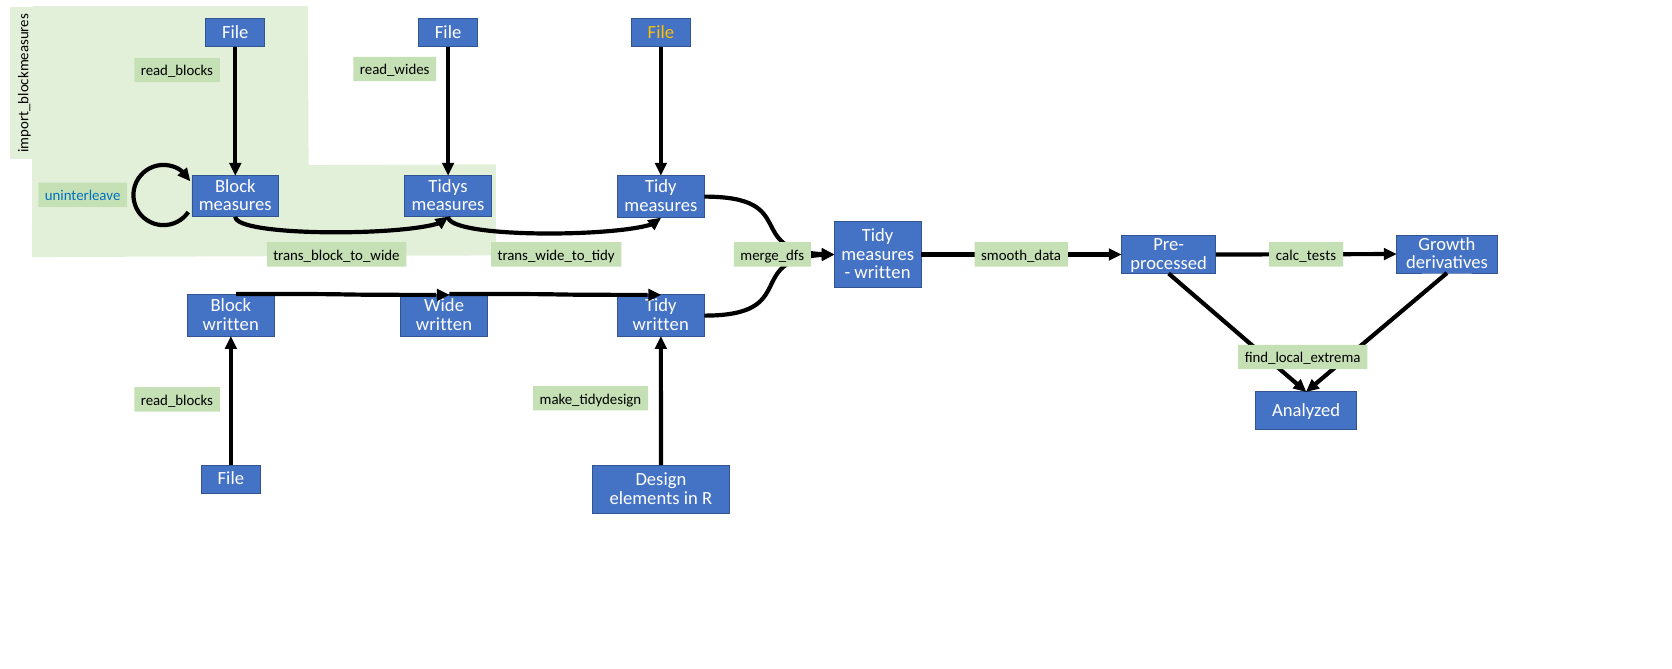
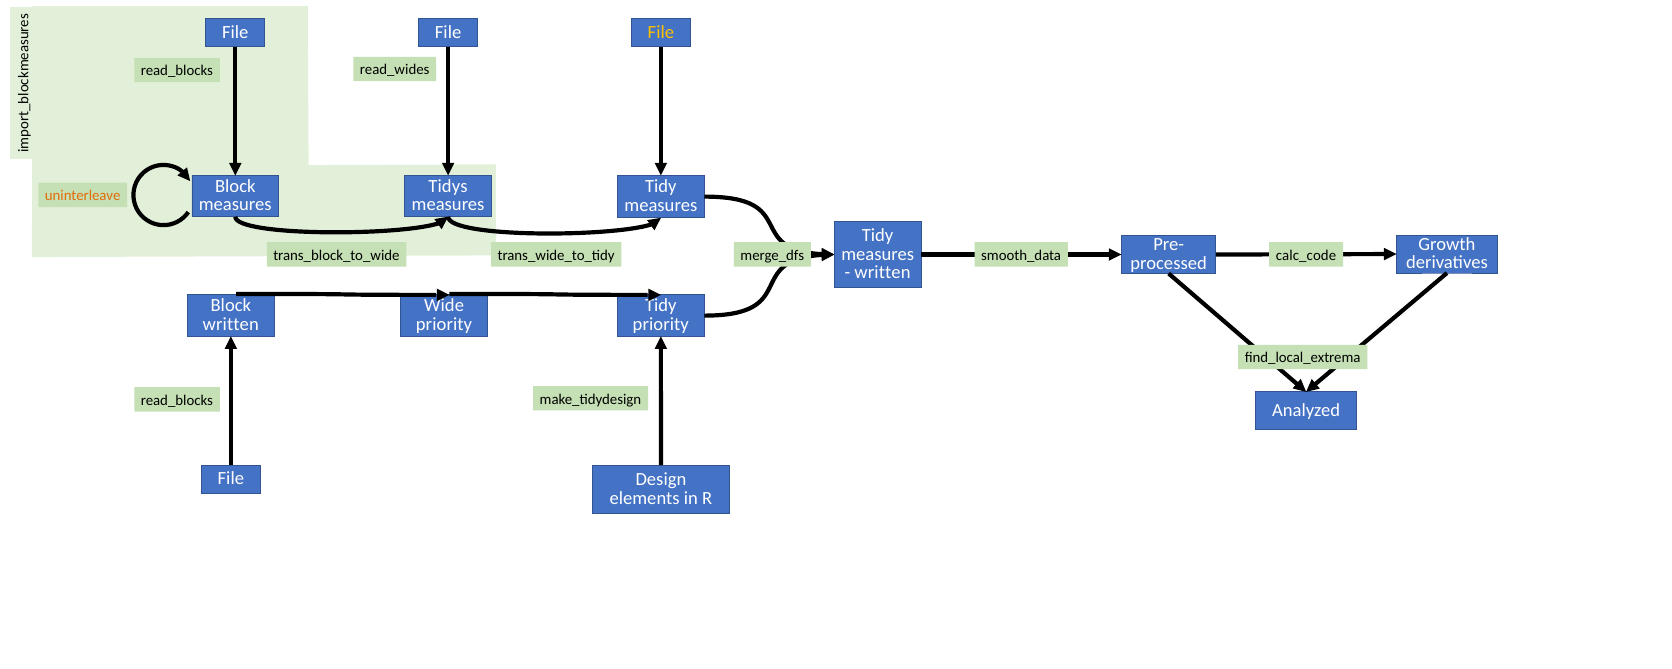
uninterleave colour: blue -> orange
calc_tests: calc_tests -> calc_code
written at (444, 324): written -> priority
written at (661, 324): written -> priority
